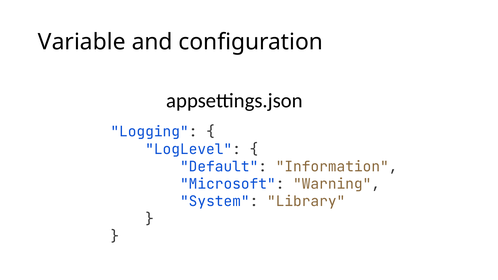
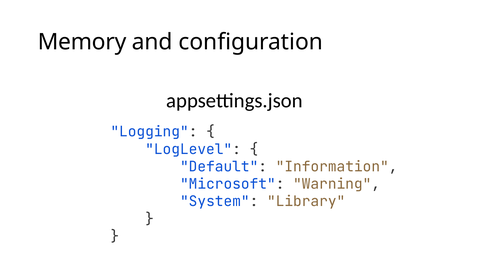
Variable: Variable -> Memory
